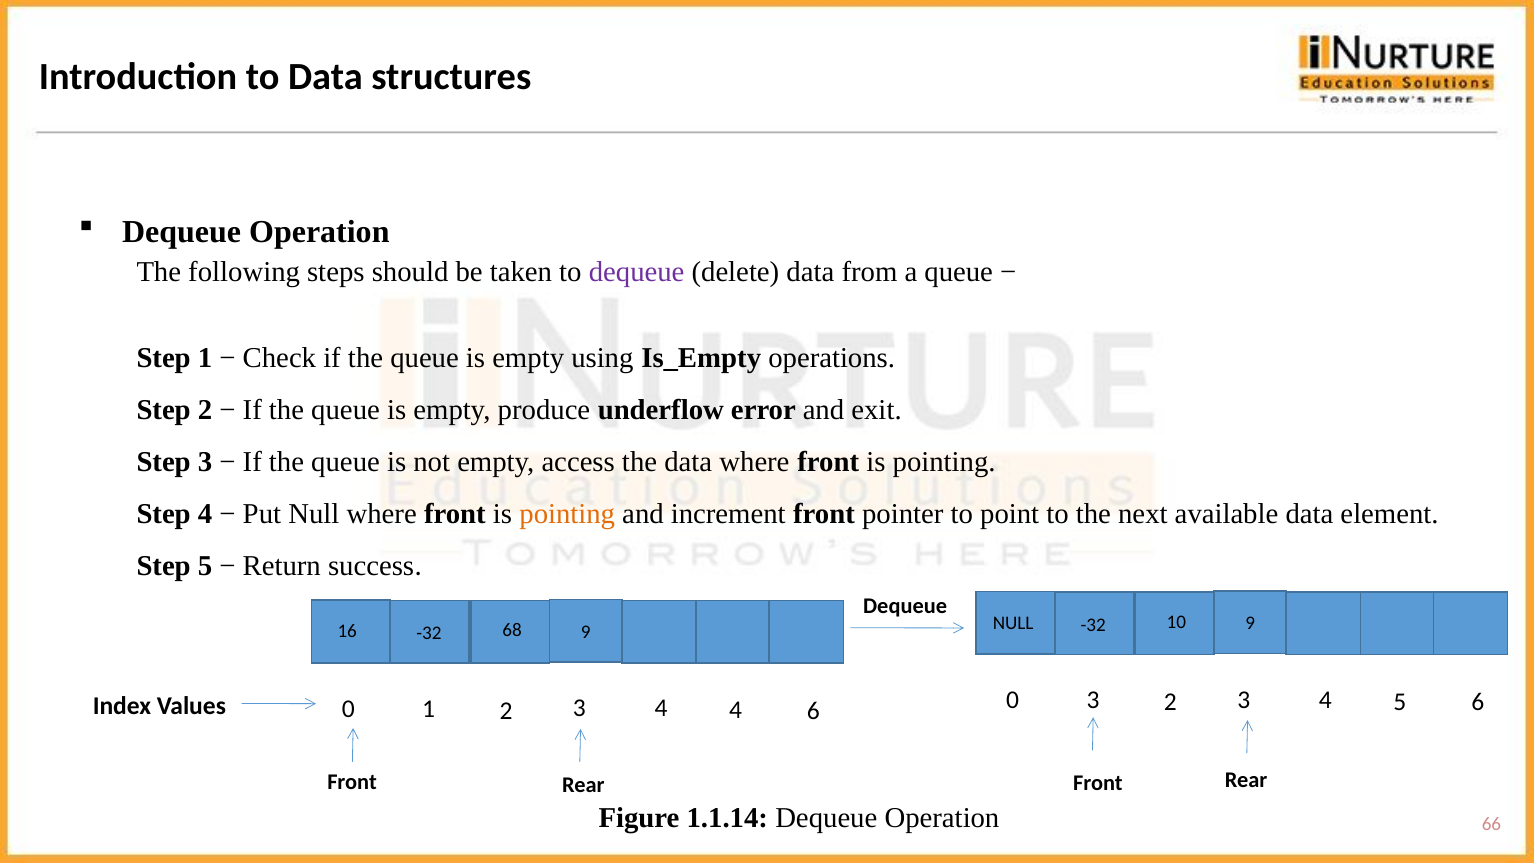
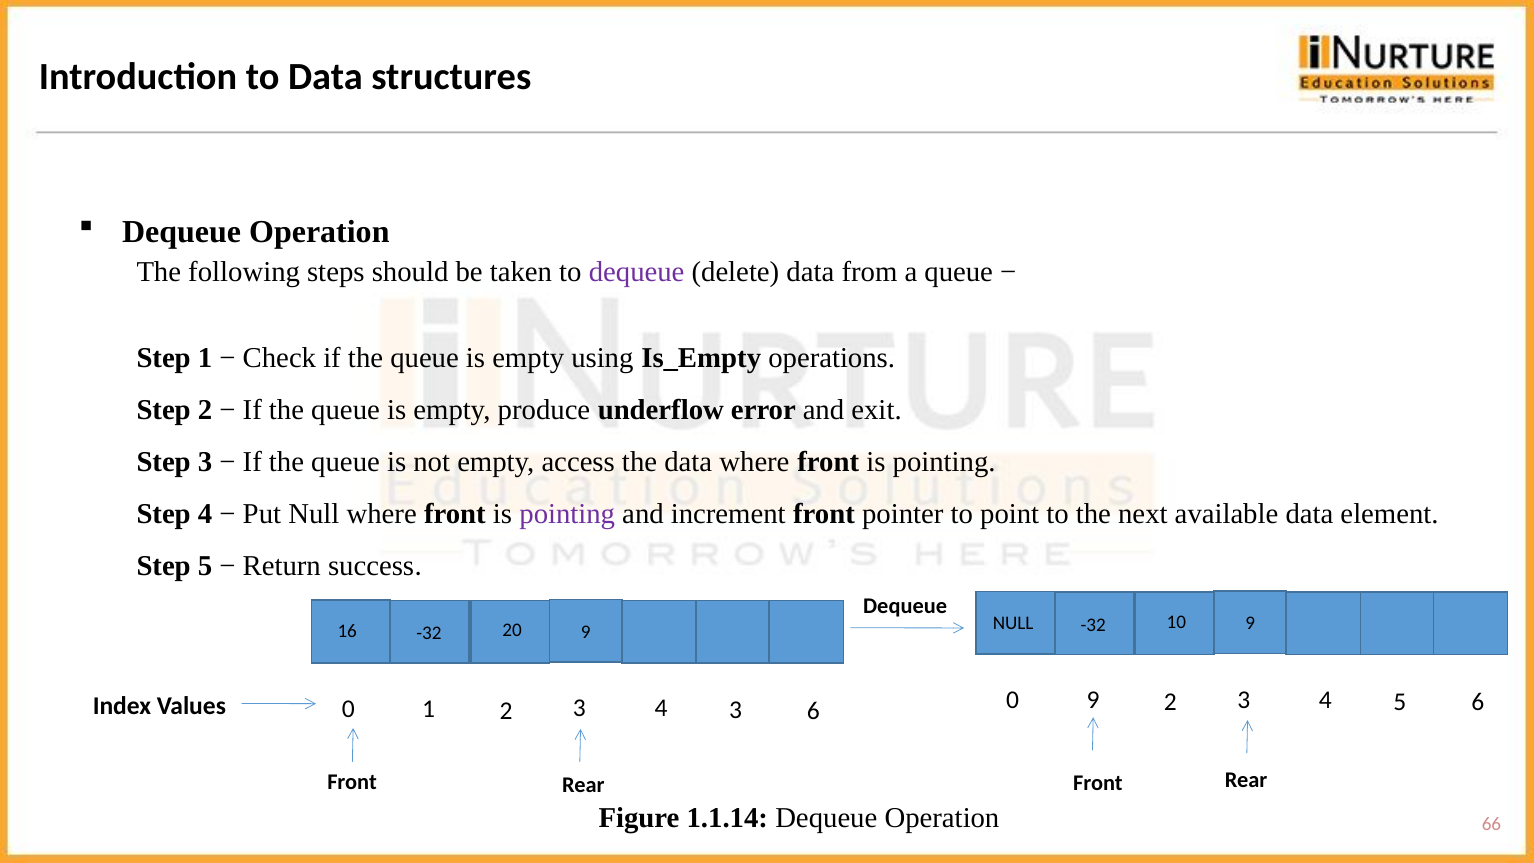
pointing at (567, 514) colour: orange -> purple
68: 68 -> 20
0 3: 3 -> 9
4 4: 4 -> 3
